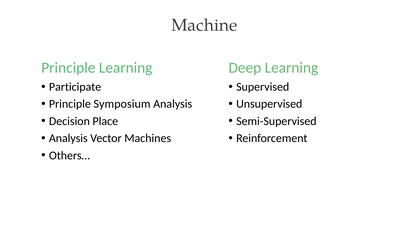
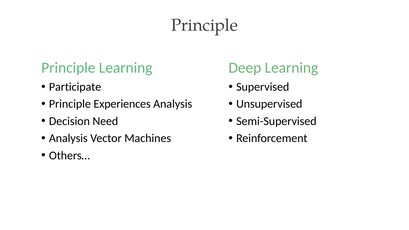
Machine at (204, 25): Machine -> Principle
Symposium: Symposium -> Experiences
Place: Place -> Need
